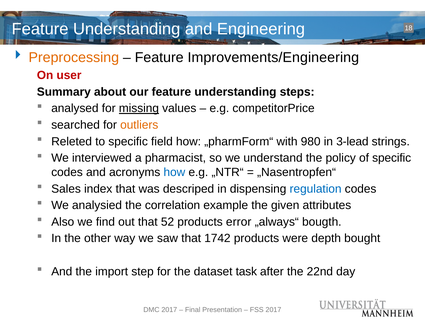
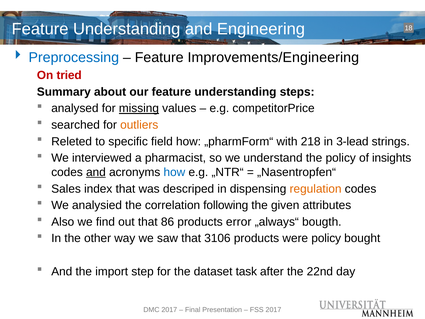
Preprocessing colour: orange -> blue
user: user -> tried
980: 980 -> 218
of specific: specific -> insights
and at (96, 172) underline: none -> present
regulation colour: blue -> orange
example: example -> following
52: 52 -> 86
1742: 1742 -> 3106
were depth: depth -> policy
